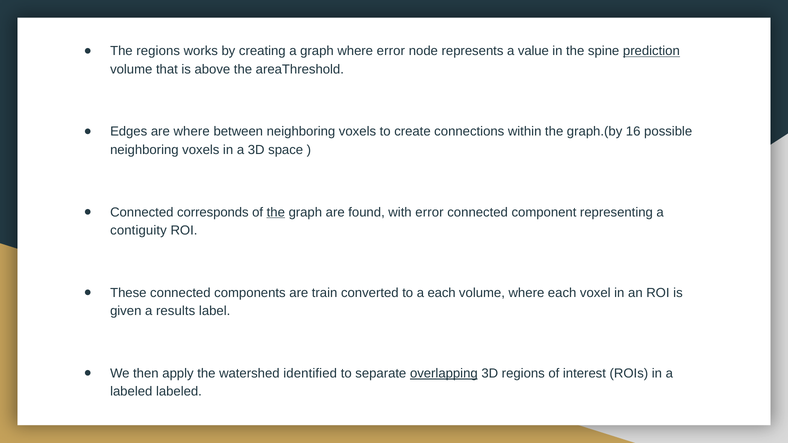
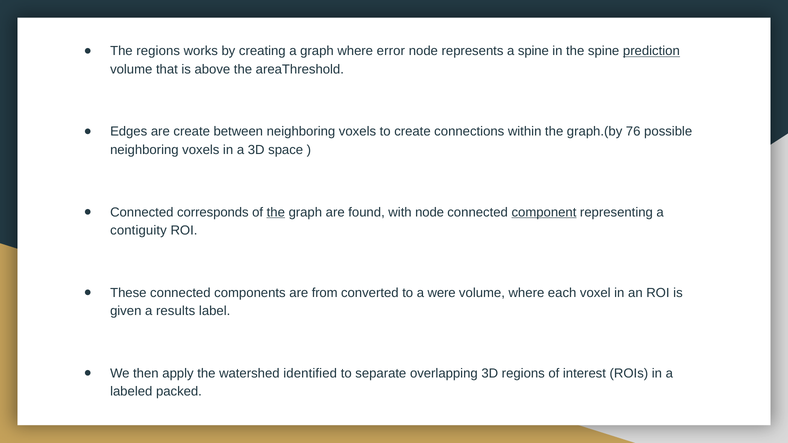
a value: value -> spine
are where: where -> create
16: 16 -> 76
with error: error -> node
component underline: none -> present
train: train -> from
a each: each -> were
overlapping underline: present -> none
labeled labeled: labeled -> packed
